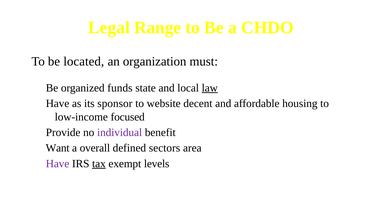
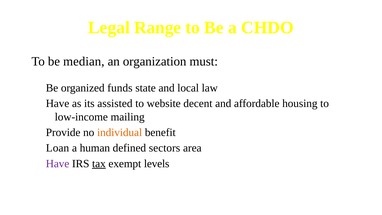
located: located -> median
law underline: present -> none
sponsor: sponsor -> assisted
focused: focused -> mailing
individual colour: purple -> orange
Want: Want -> Loan
overall: overall -> human
